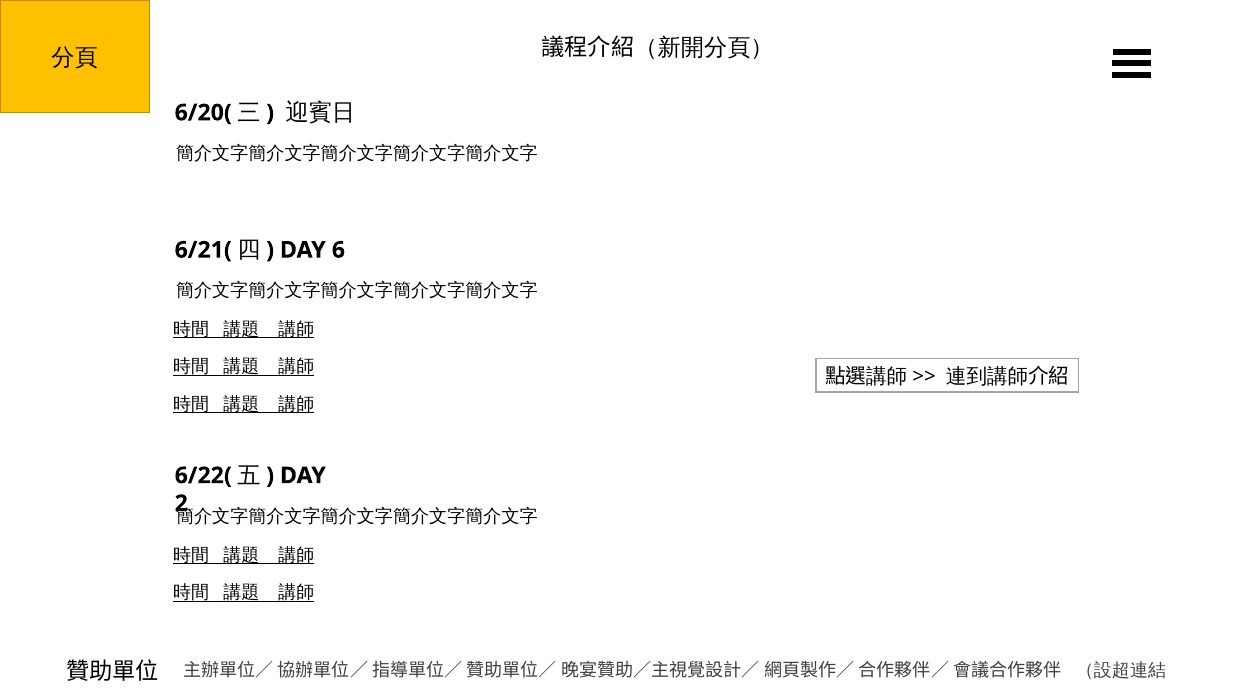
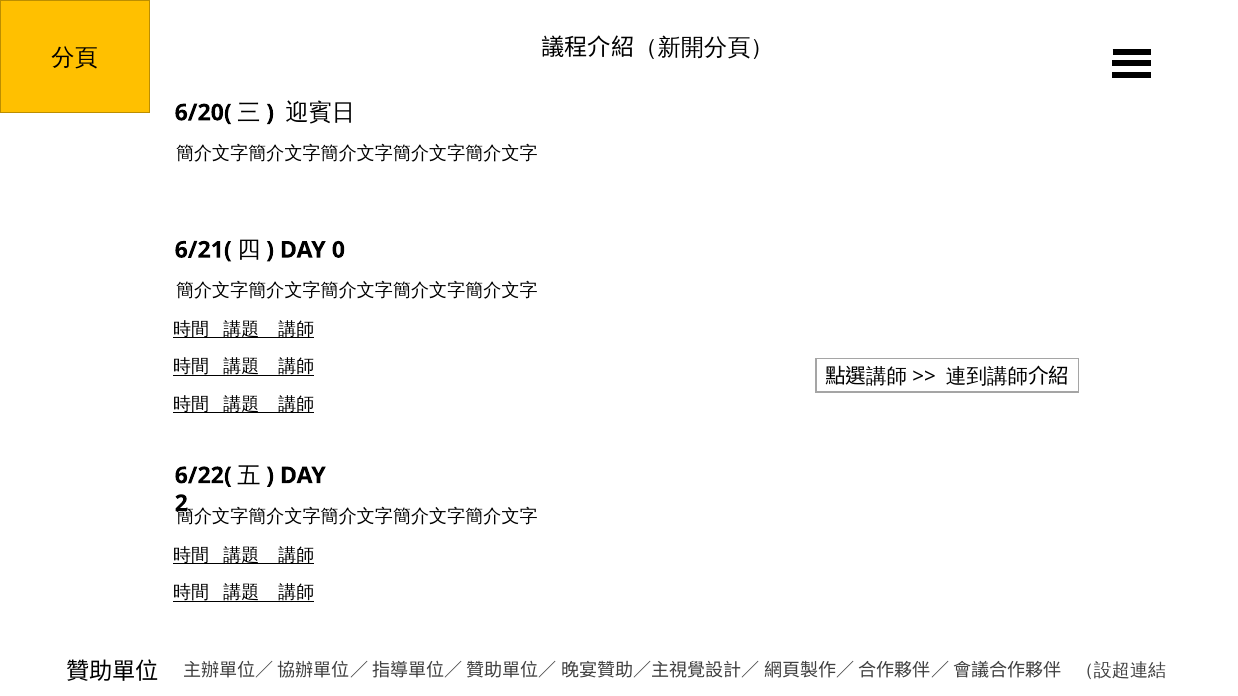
6: 6 -> 0
